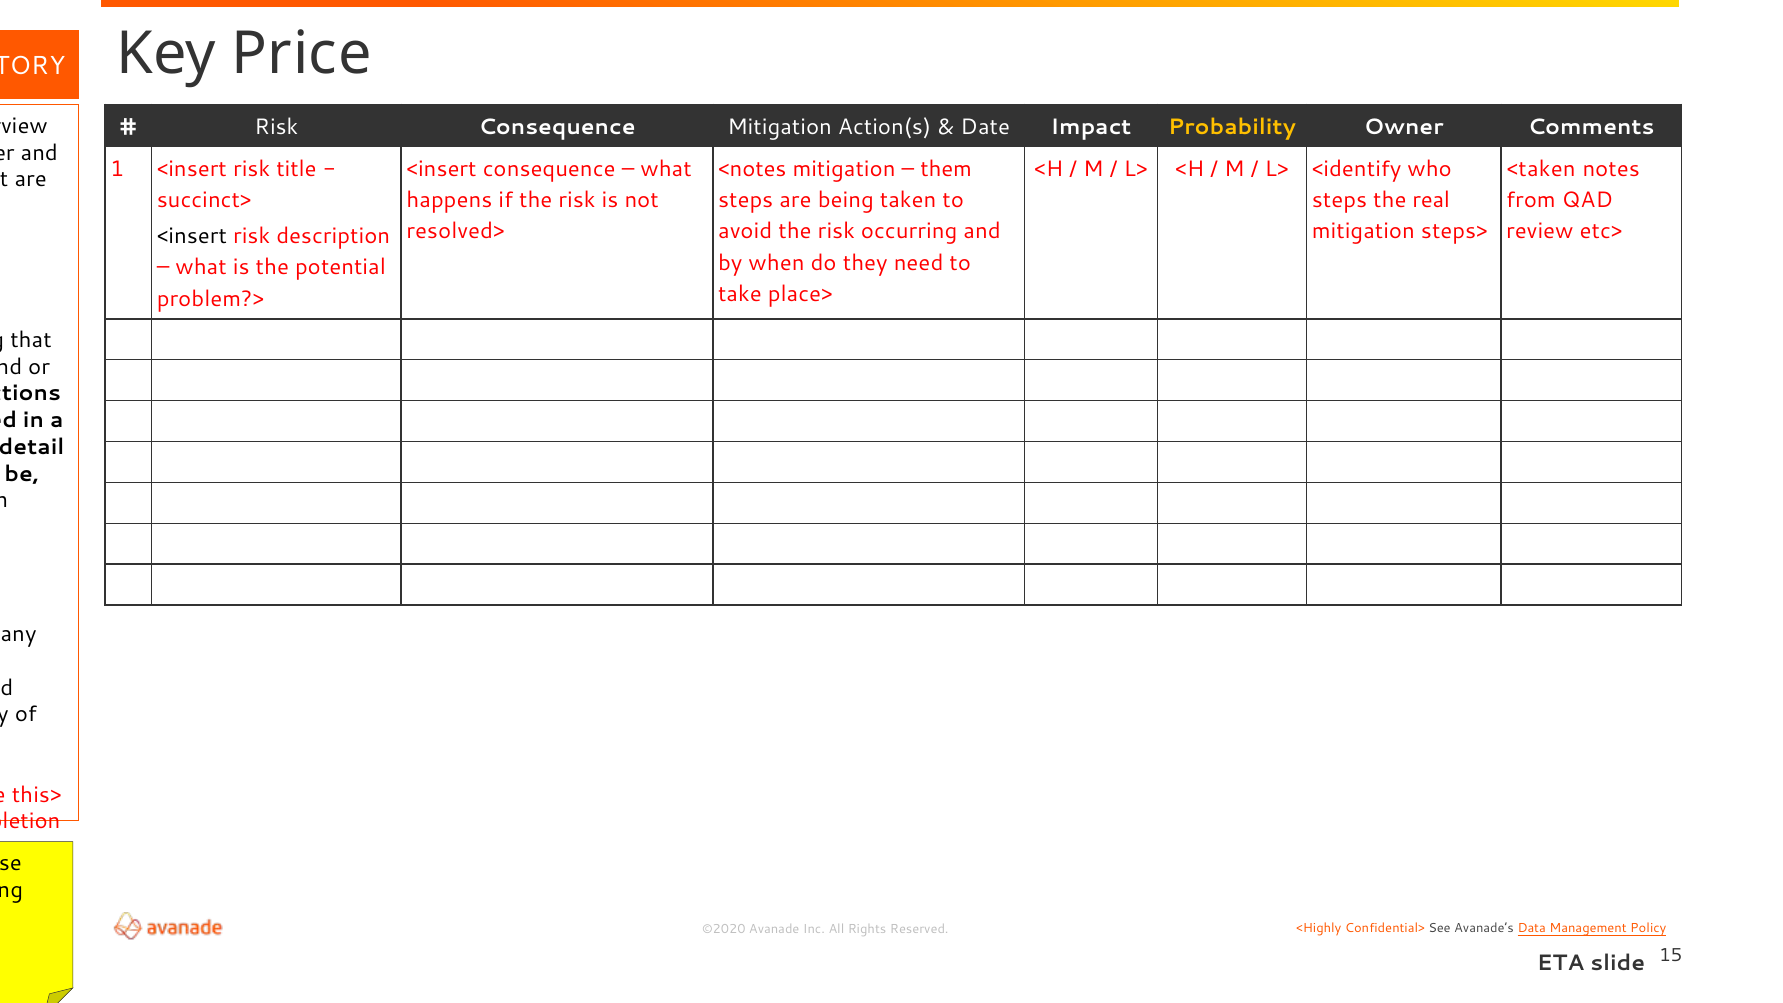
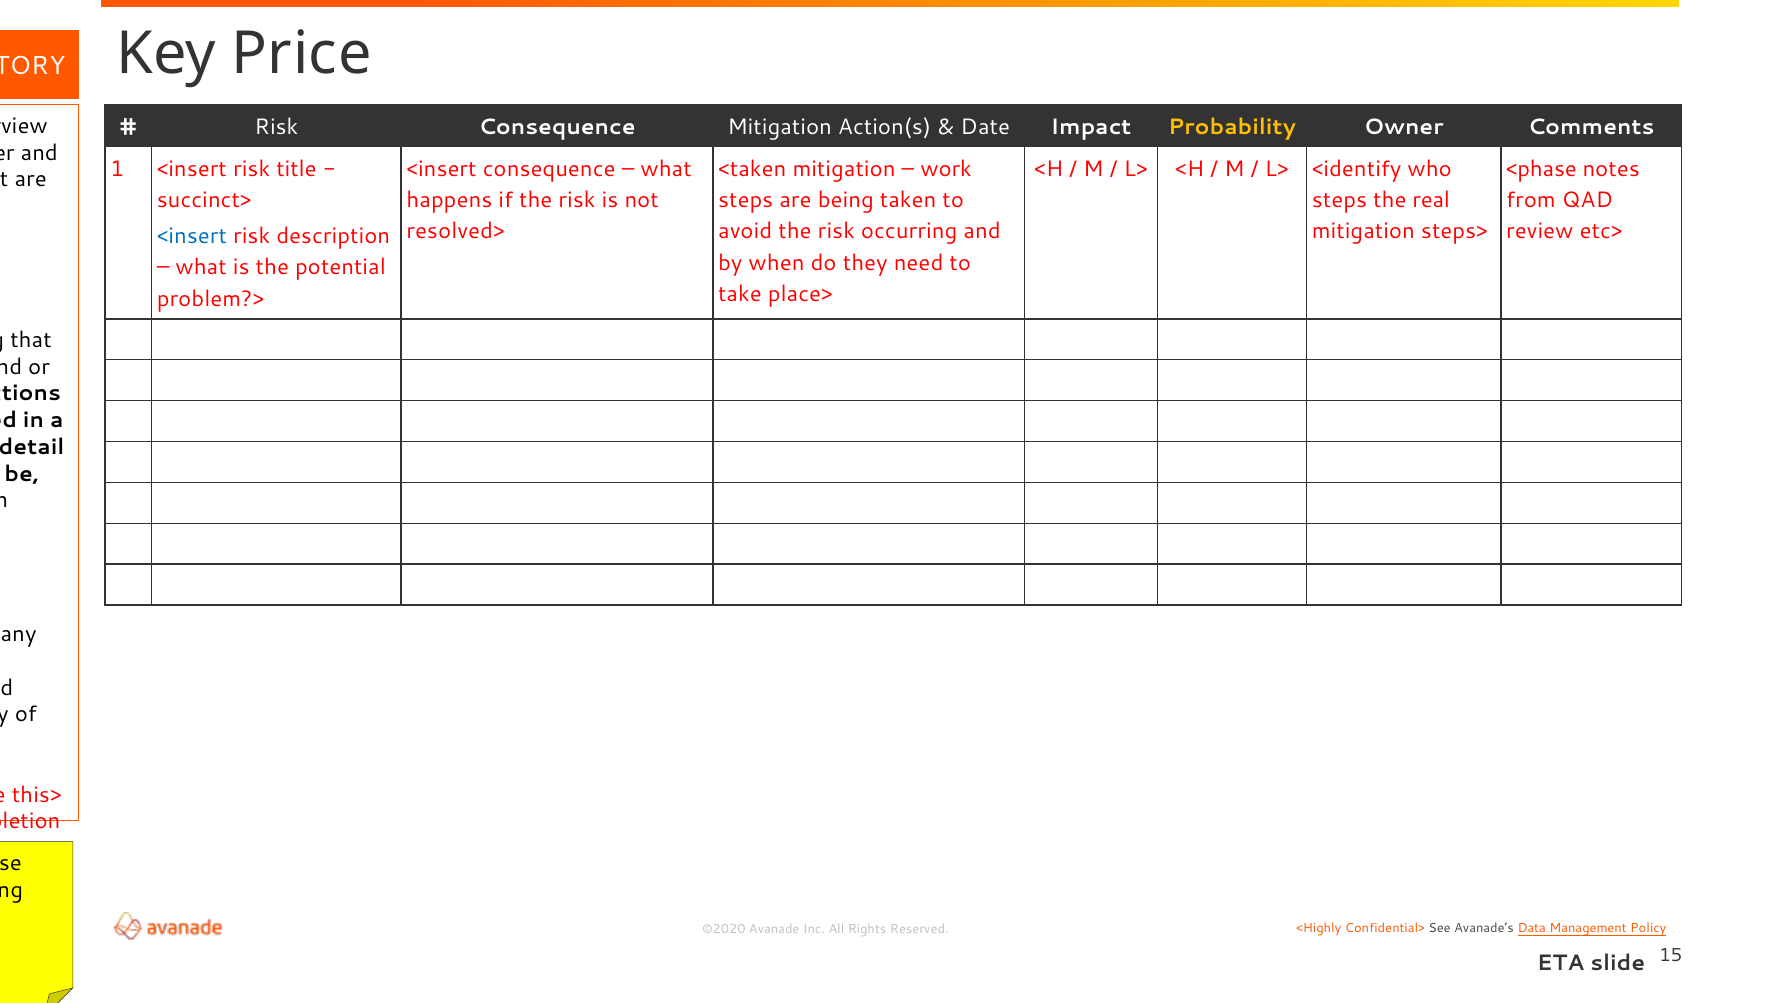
<notes: <notes -> <taken
them: them -> work
<taken: <taken -> <phase
<insert at (192, 236) colour: black -> blue
